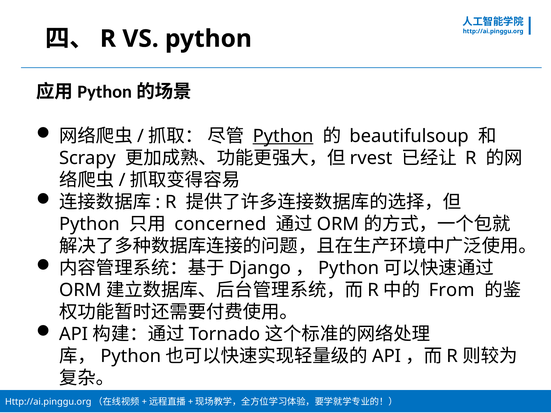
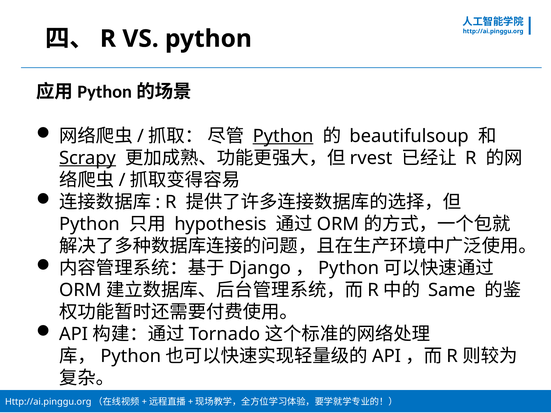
Scrapy underline: none -> present
concerned: concerned -> hypothesis
From: From -> Same
